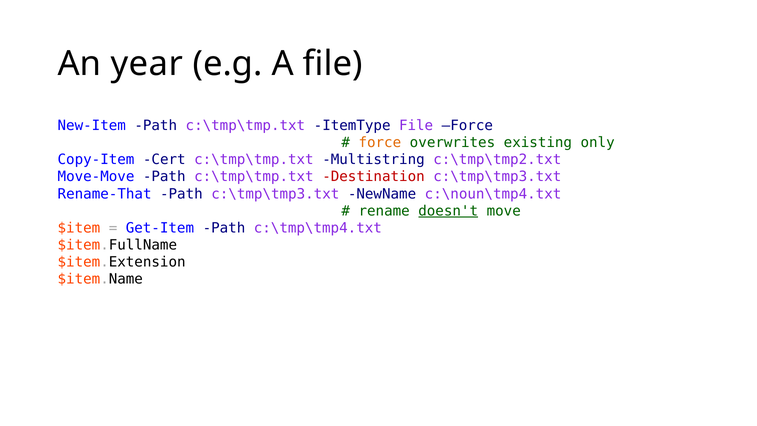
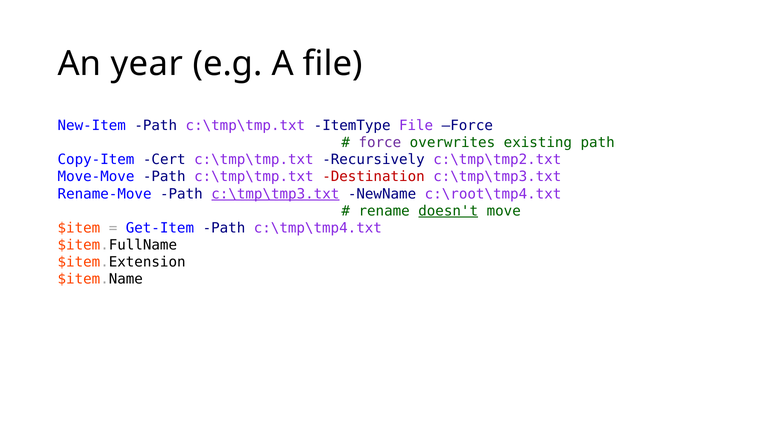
force at (380, 143) colour: orange -> purple
existing only: only -> path
Multistring: Multistring -> Recursively
Rename-That: Rename-That -> Rename-Move
c:\tmp\tmp3.txt at (275, 194) underline: none -> present
c:\noun\tmp4.txt: c:\noun\tmp4.txt -> c:\root\tmp4.txt
